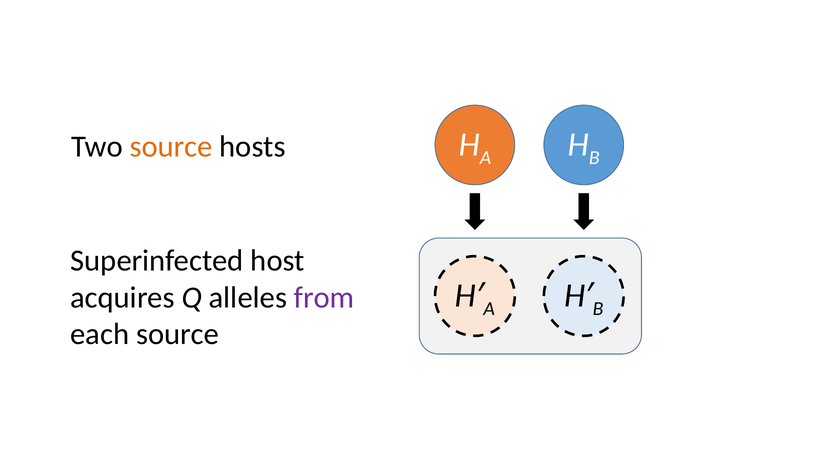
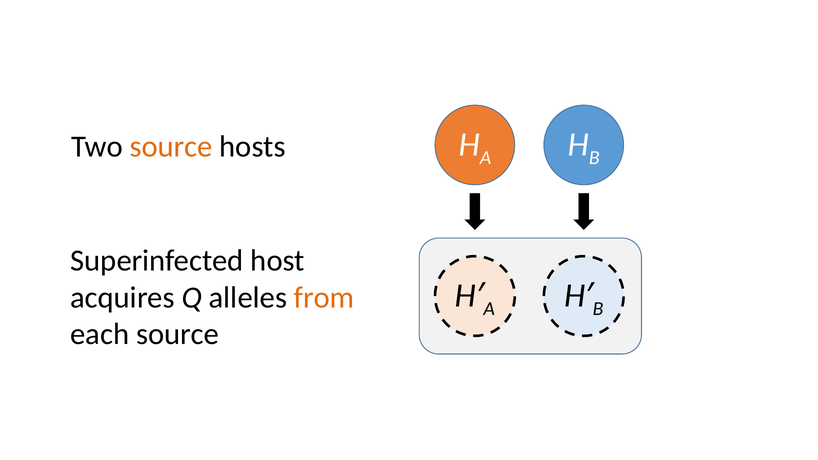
from colour: purple -> orange
